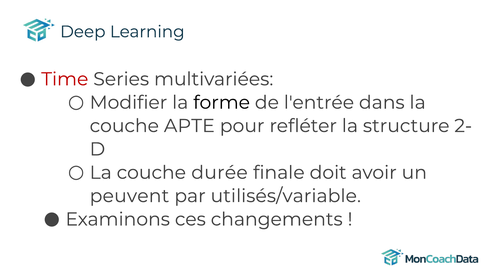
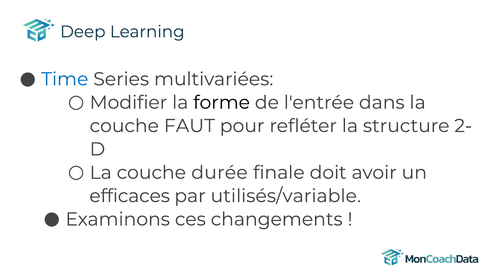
Time colour: red -> blue
APTE: APTE -> FAUT
peuvent: peuvent -> efficaces
